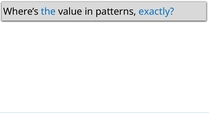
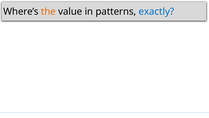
the colour: blue -> orange
